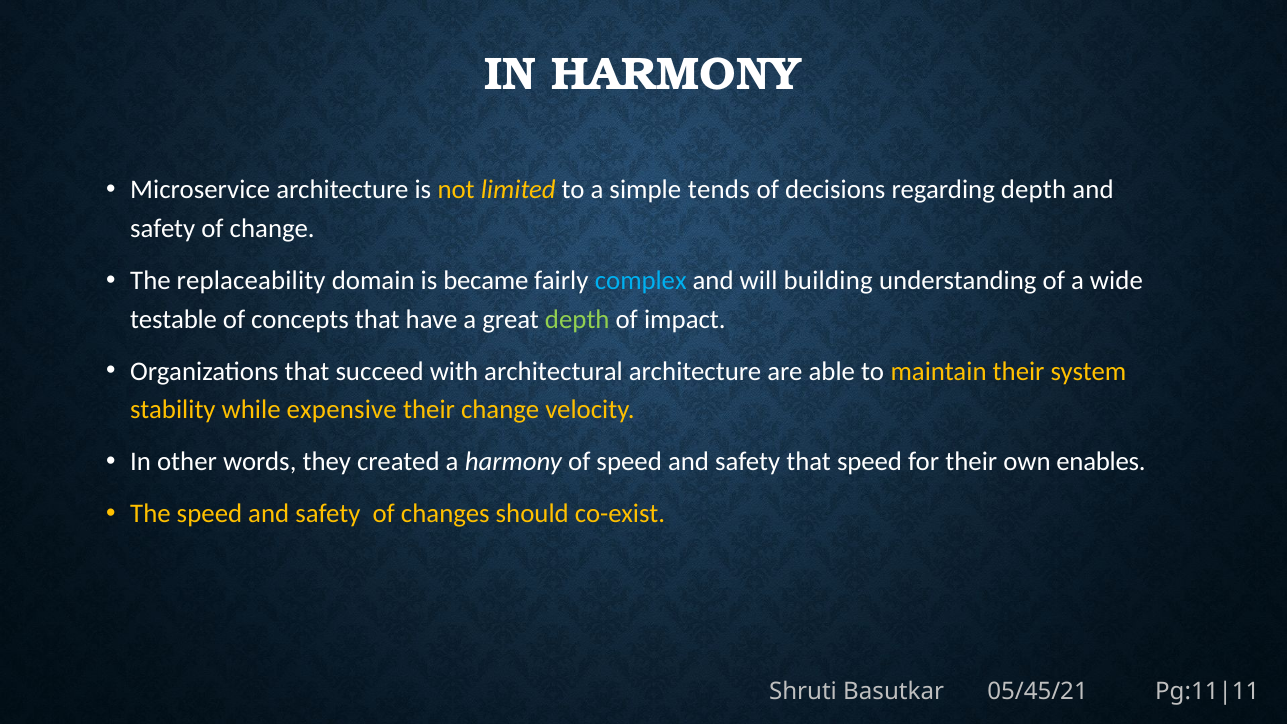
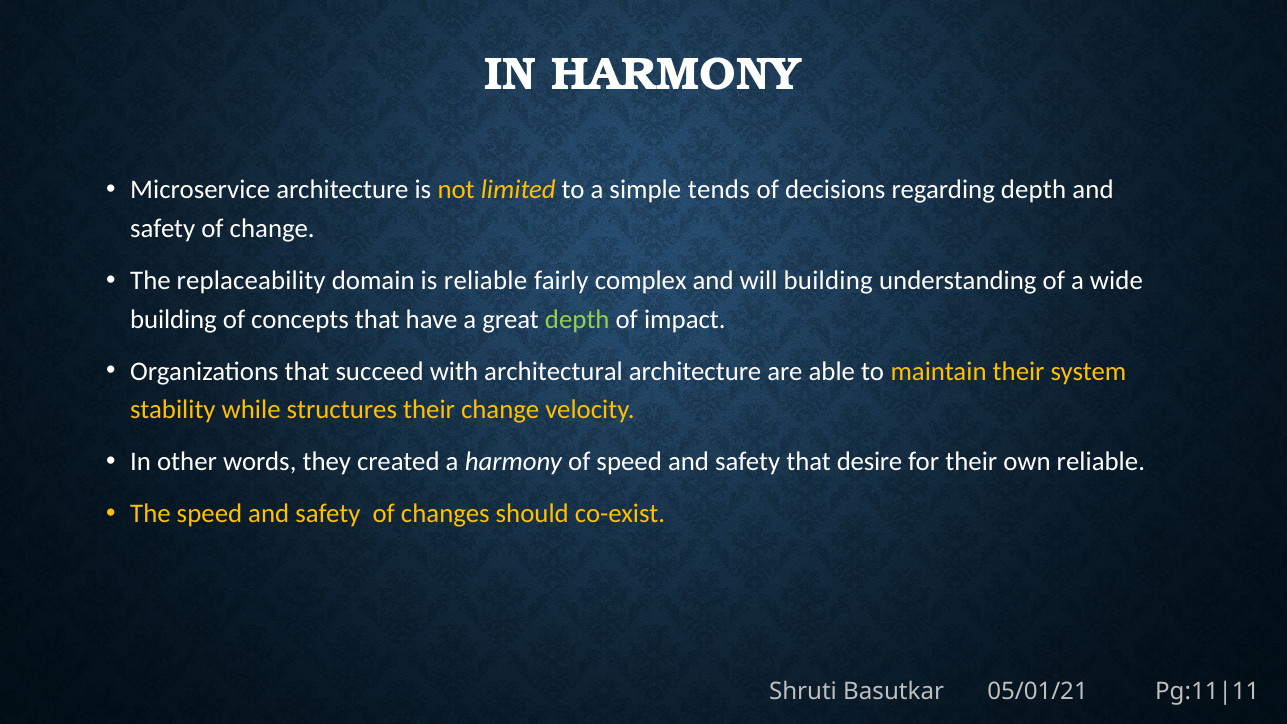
is became: became -> reliable
complex colour: light blue -> white
testable at (174, 319): testable -> building
expensive: expensive -> structures
that speed: speed -> desire
own enables: enables -> reliable
05/45/21: 05/45/21 -> 05/01/21
